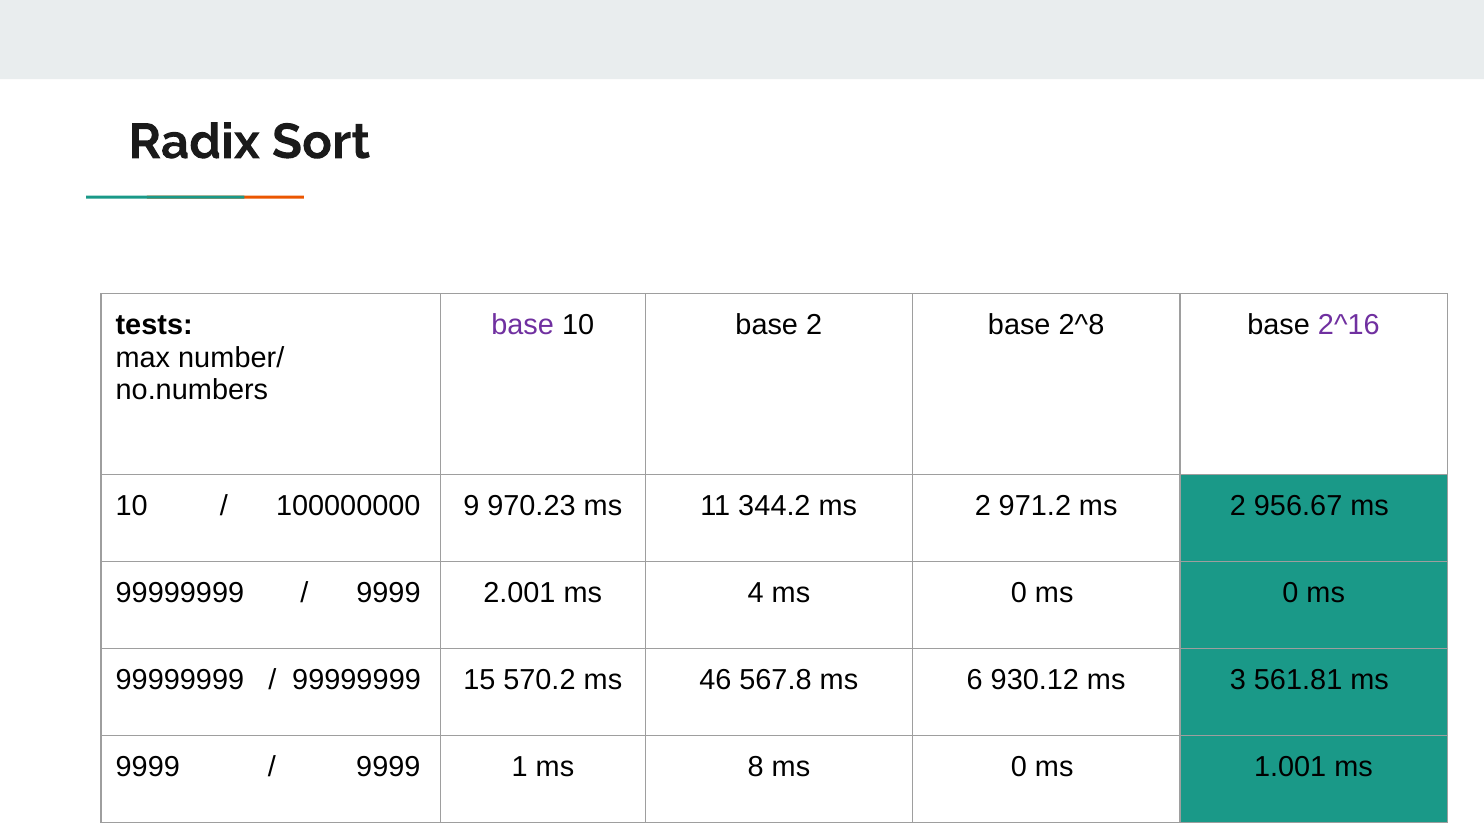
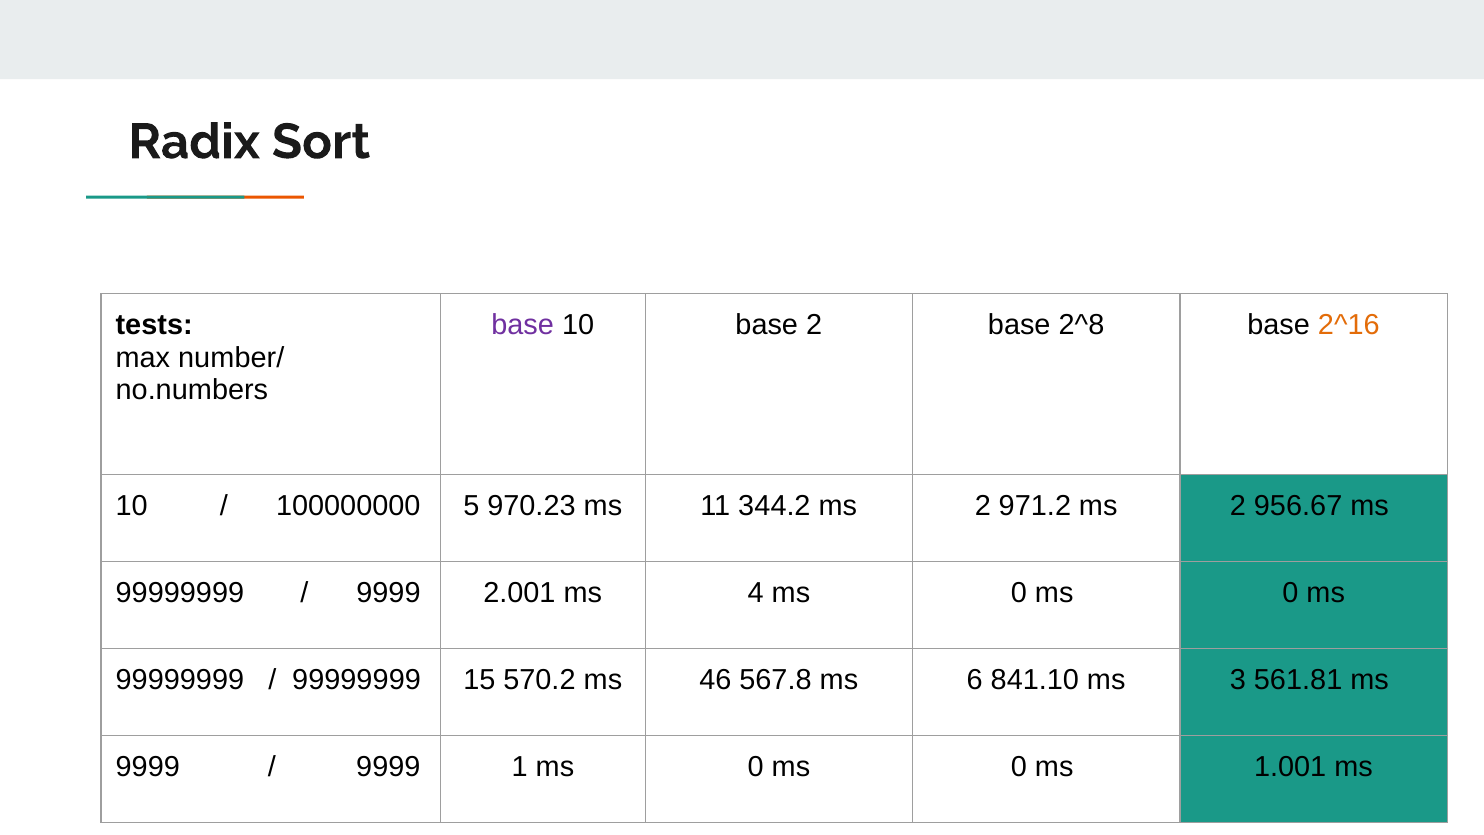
2^16 colour: purple -> orange
9: 9 -> 5
930.12: 930.12 -> 841.10
1 ms 8: 8 -> 0
